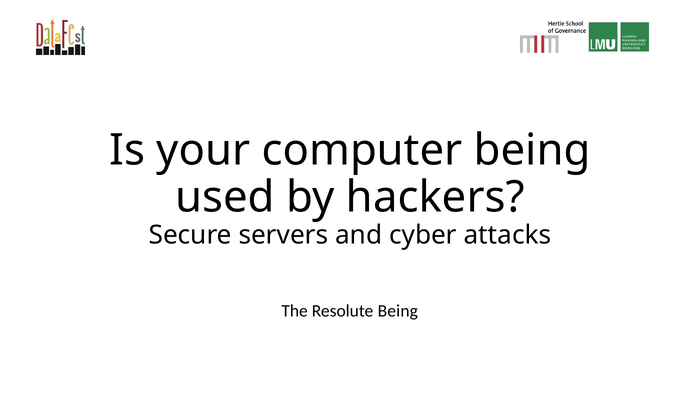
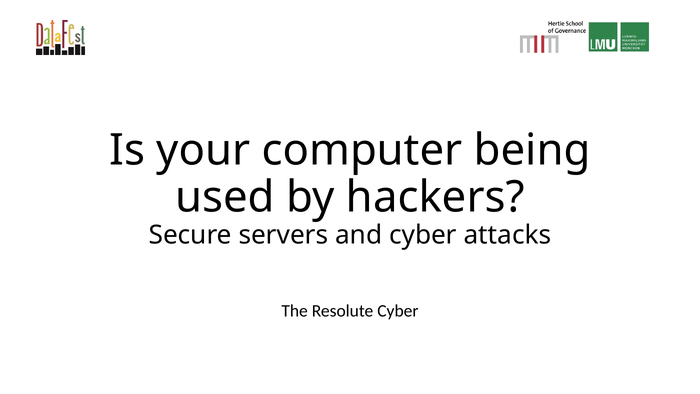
Resolute Being: Being -> Cyber
